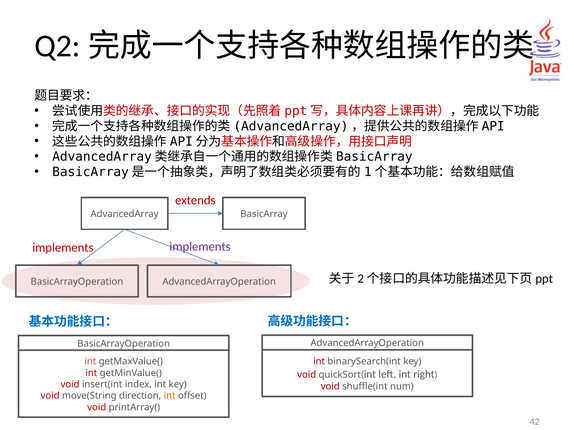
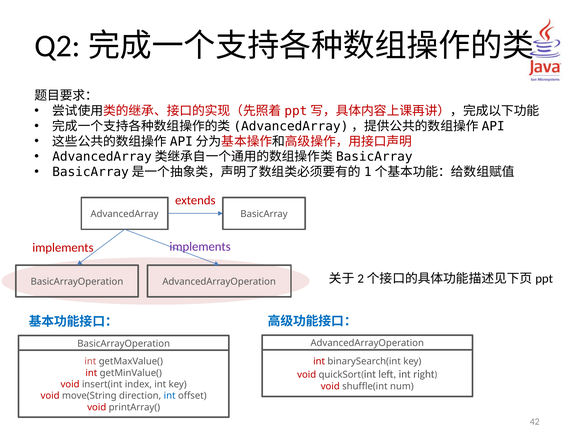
int at (170, 396) colour: orange -> blue
